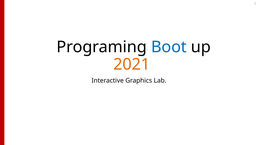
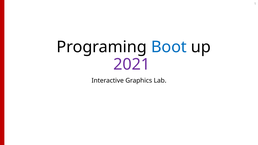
2021 colour: orange -> purple
